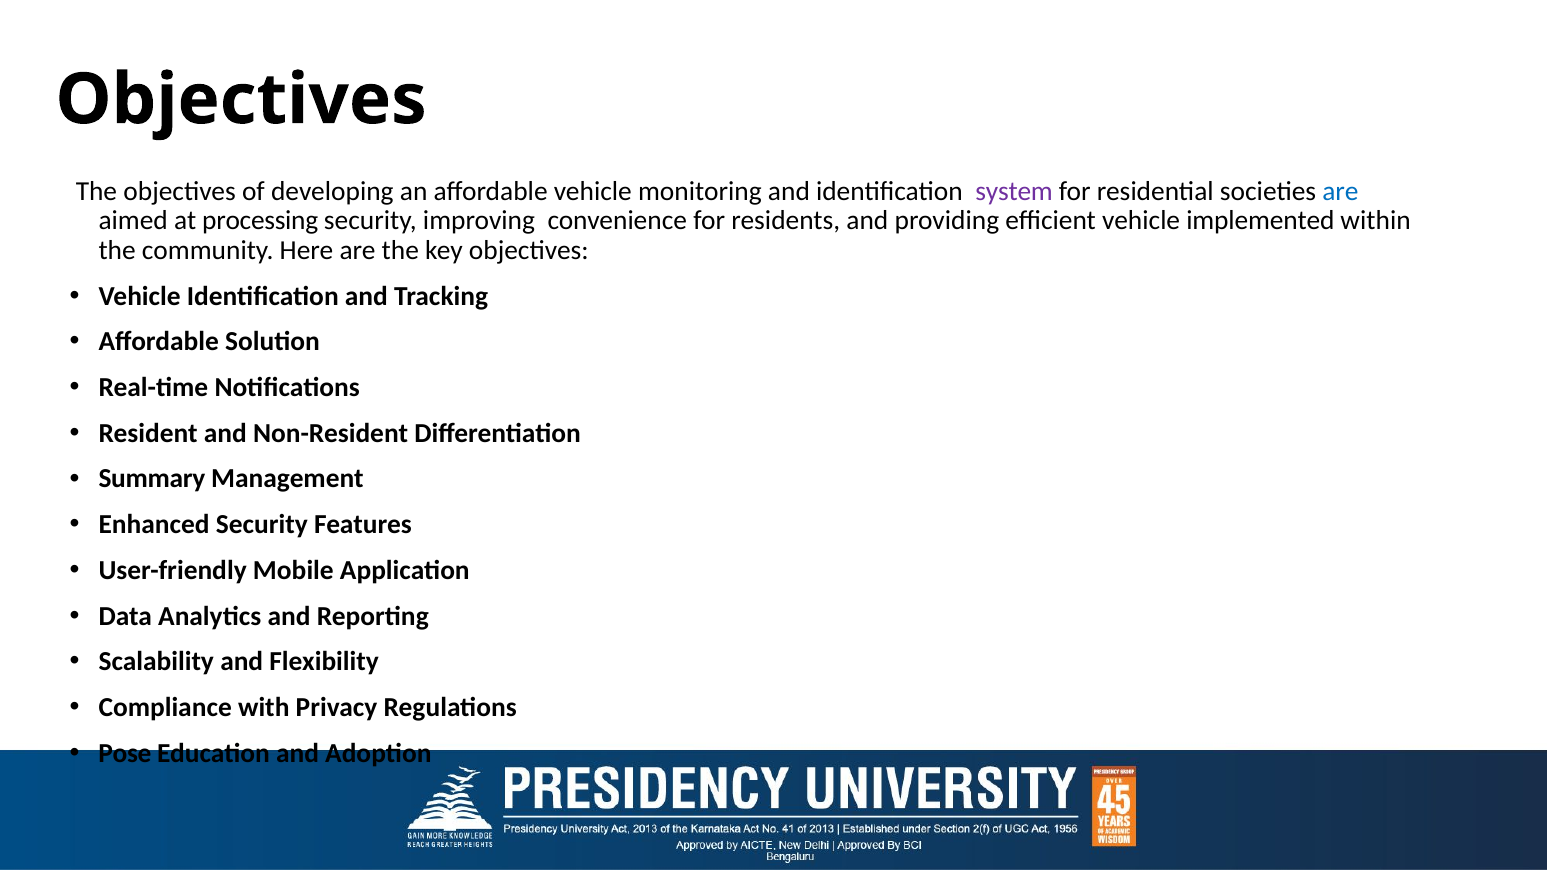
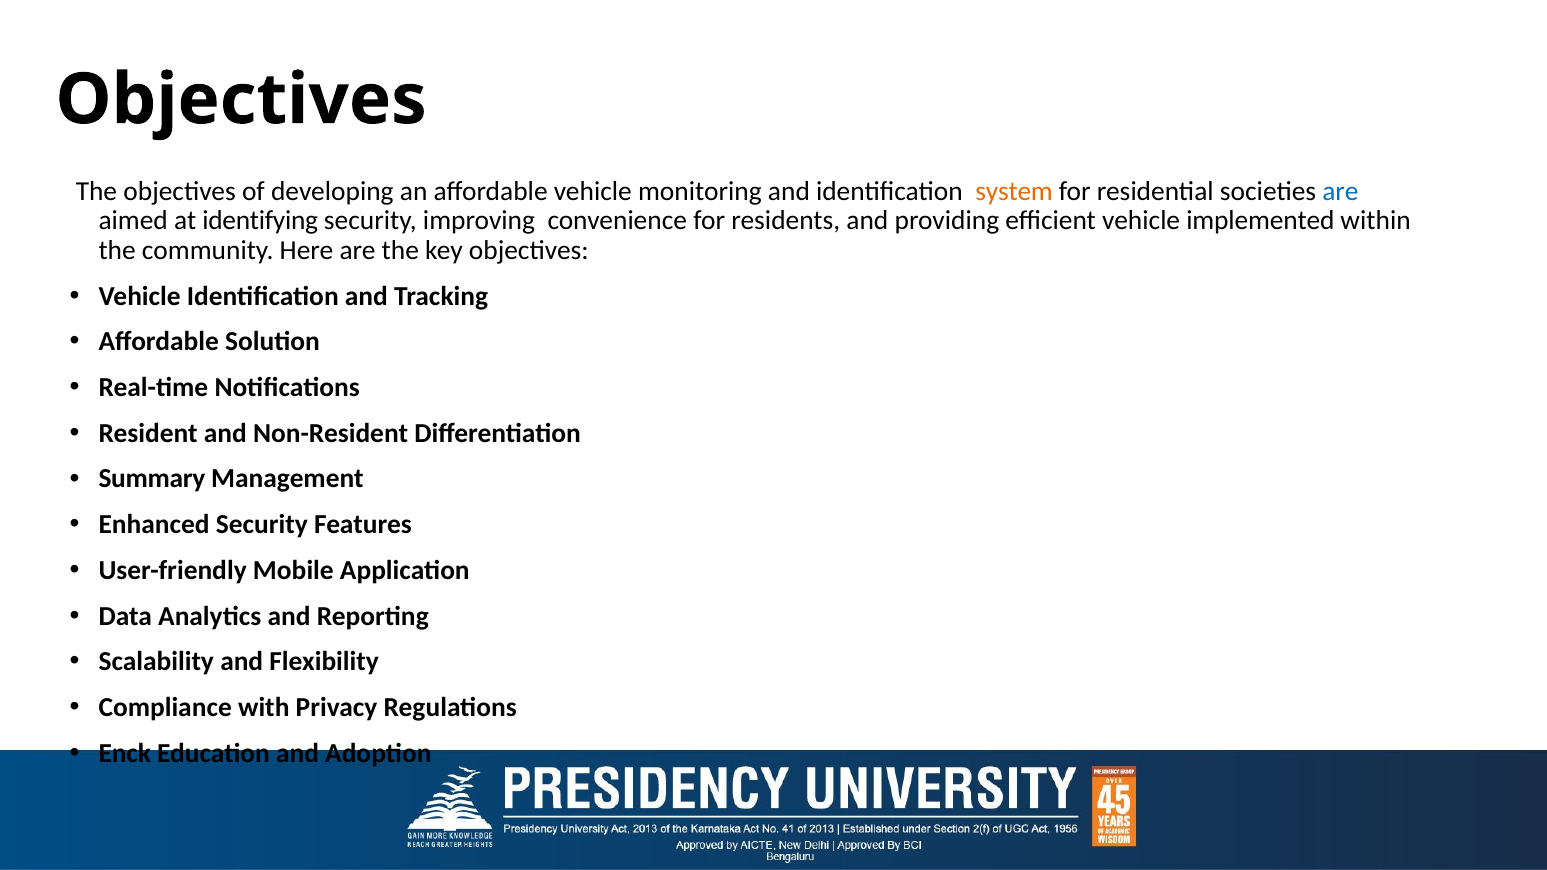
system colour: purple -> orange
processing: processing -> identifying
Pose: Pose -> Enck
